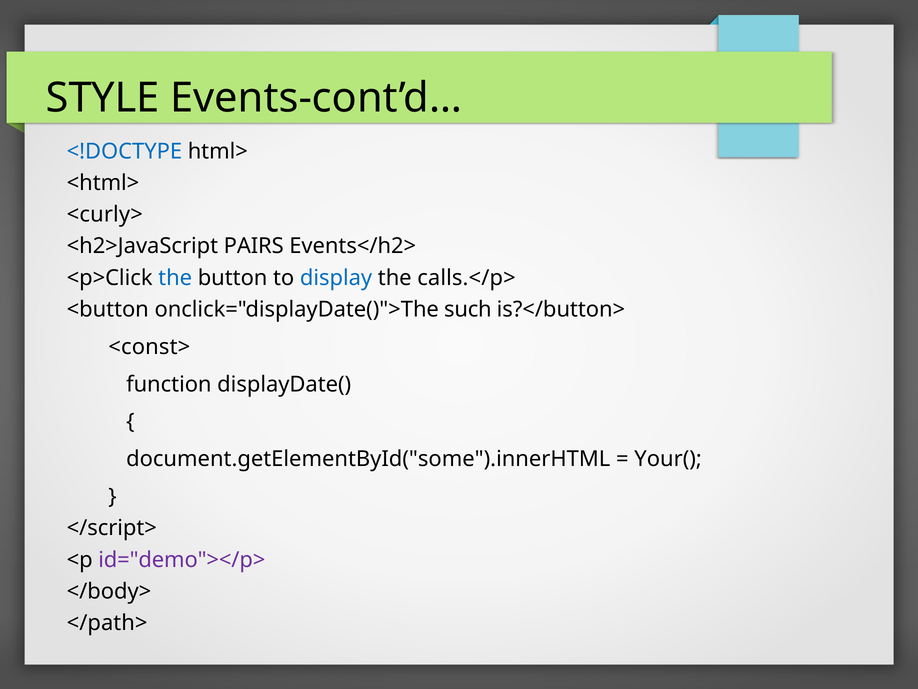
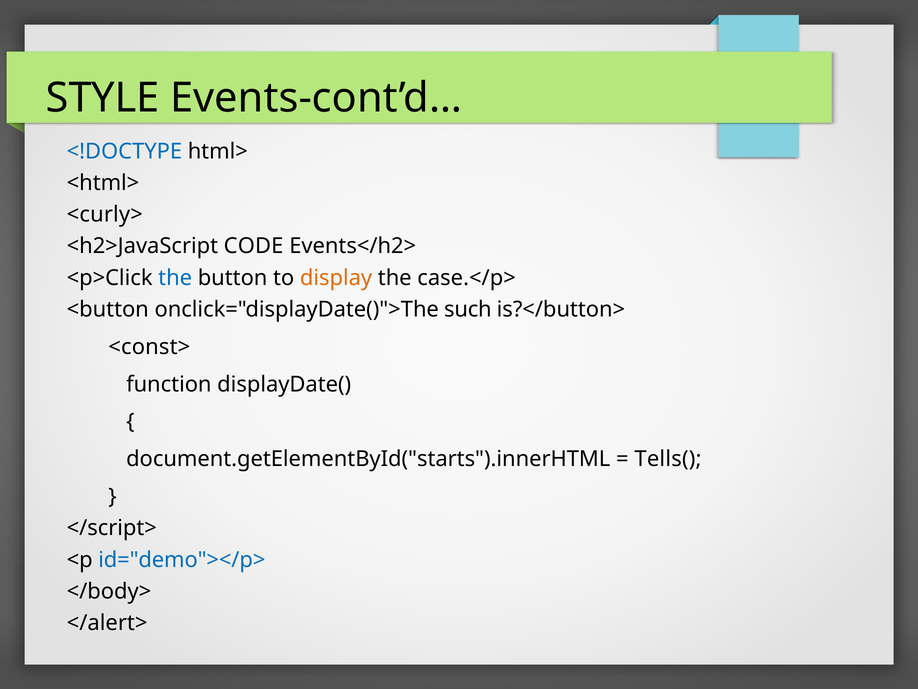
PAIRS: PAIRS -> CODE
display colour: blue -> orange
calls.</p>: calls.</p> -> case.</p>
document.getElementById("some").innerHTML: document.getElementById("some").innerHTML -> document.getElementById("starts").innerHTML
Your(: Your( -> Tells(
id="demo"></p> colour: purple -> blue
</path>: </path> -> </alert>
